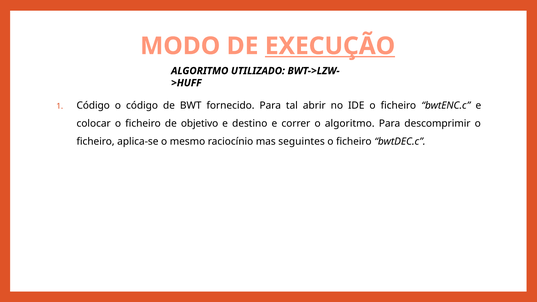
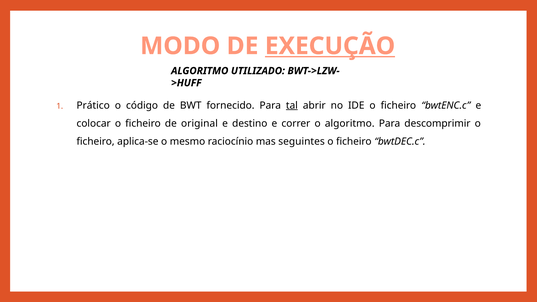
Código at (93, 105): Código -> Prático
tal underline: none -> present
objetivo: objetivo -> original
